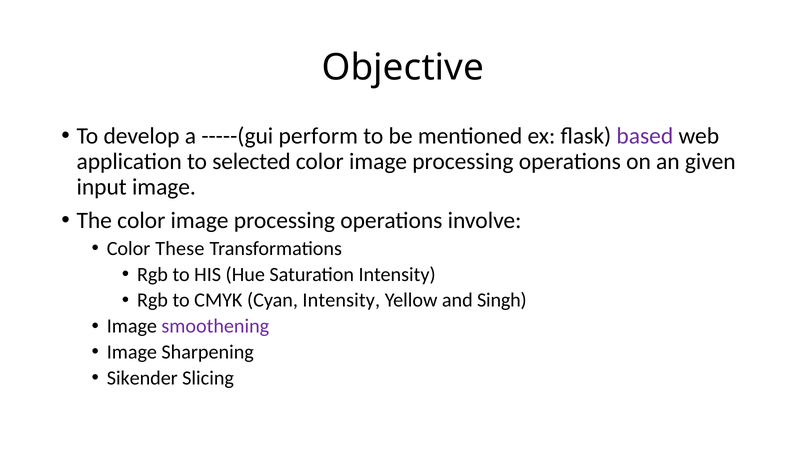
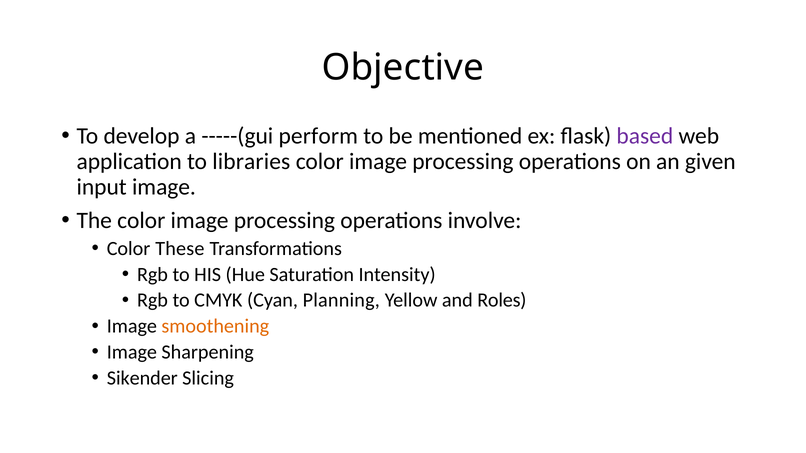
selected: selected -> libraries
Cyan Intensity: Intensity -> Planning
Singh: Singh -> Roles
smoothening colour: purple -> orange
